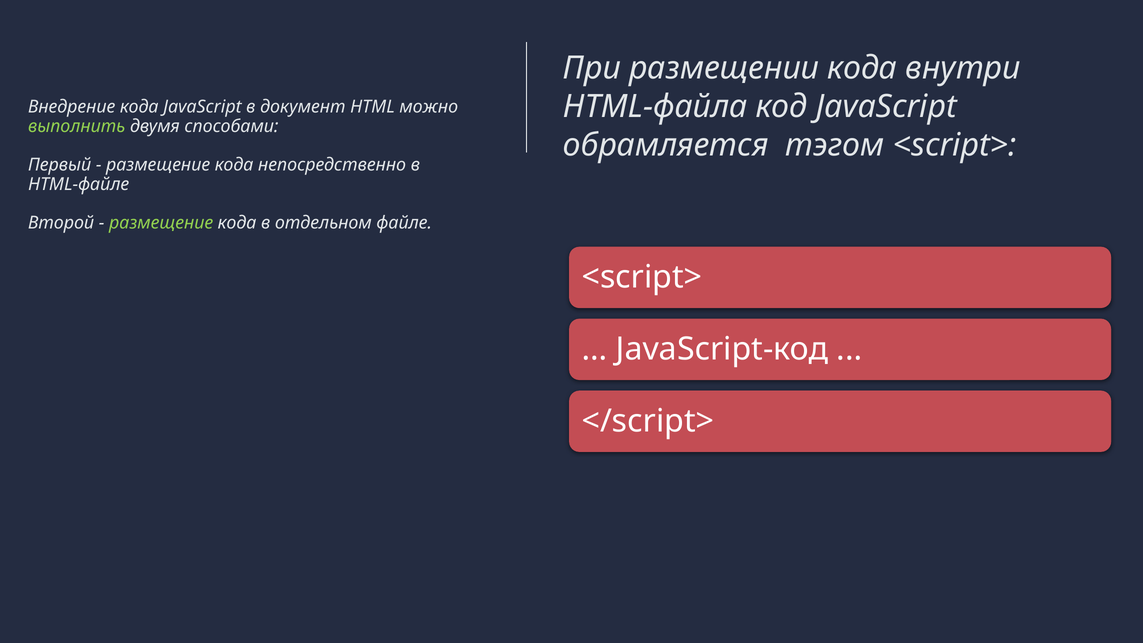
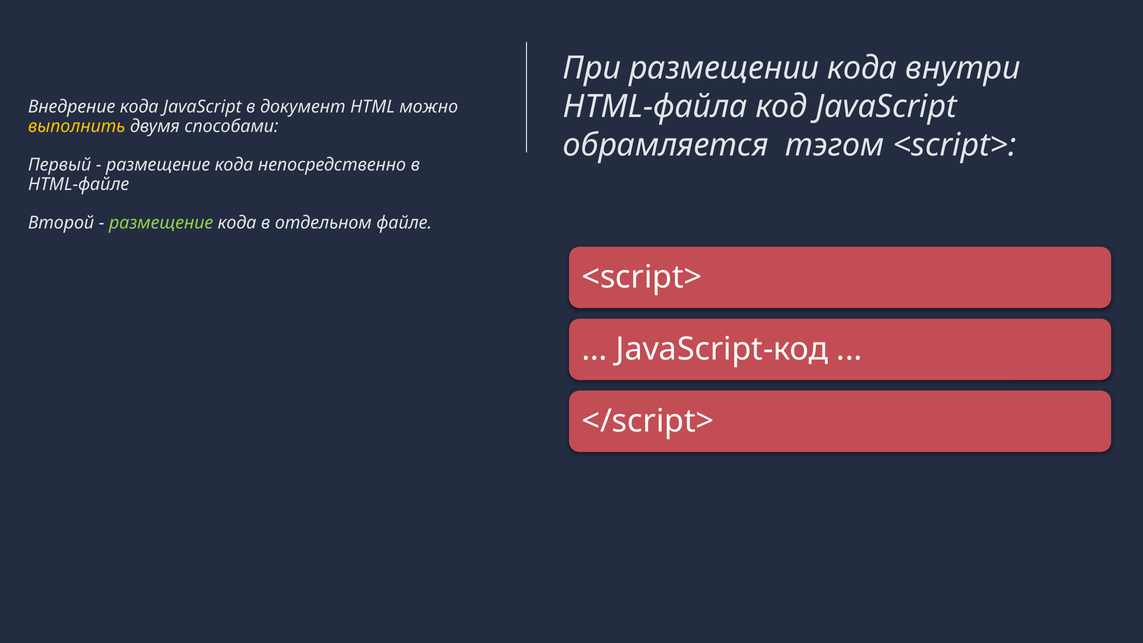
выполнить colour: light green -> yellow
